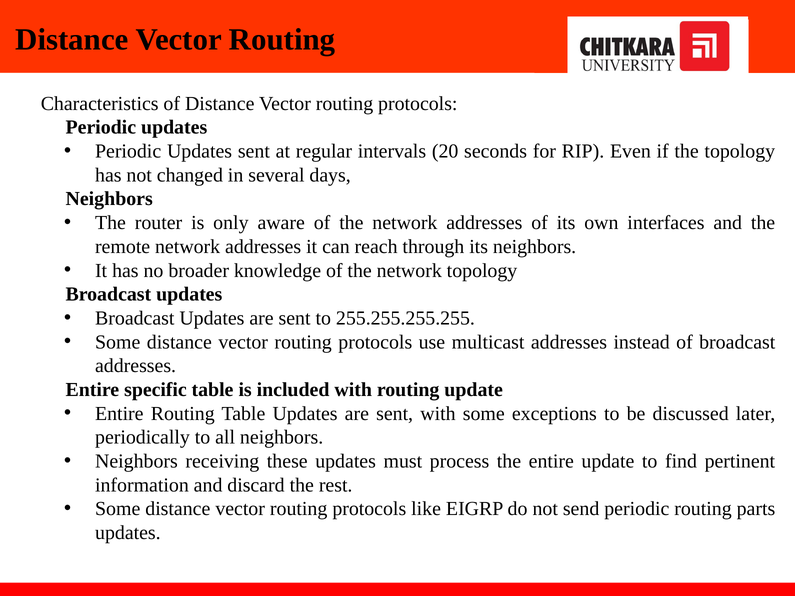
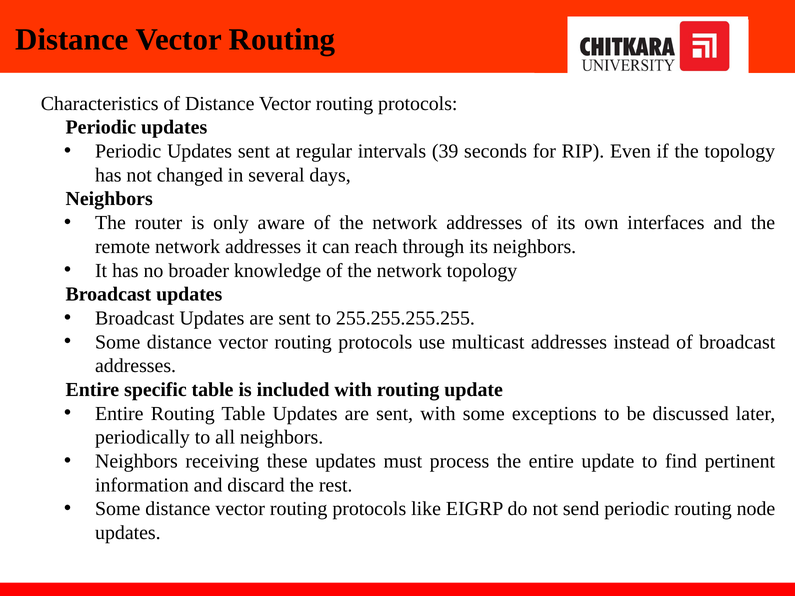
20: 20 -> 39
parts: parts -> node
